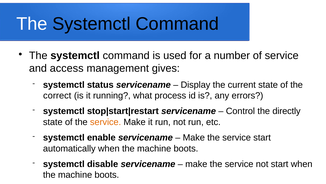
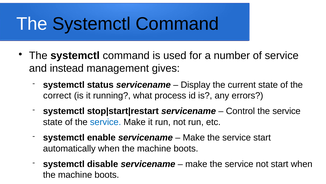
access: access -> instead
Control the directly: directly -> service
service at (106, 122) colour: orange -> blue
